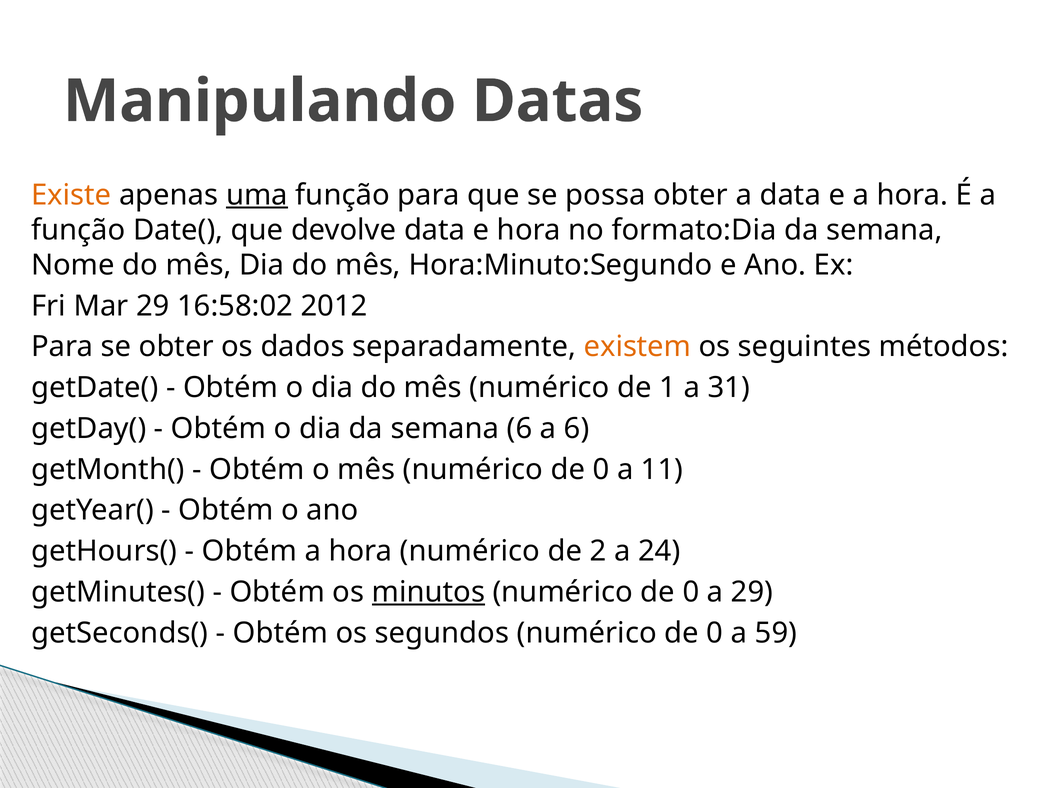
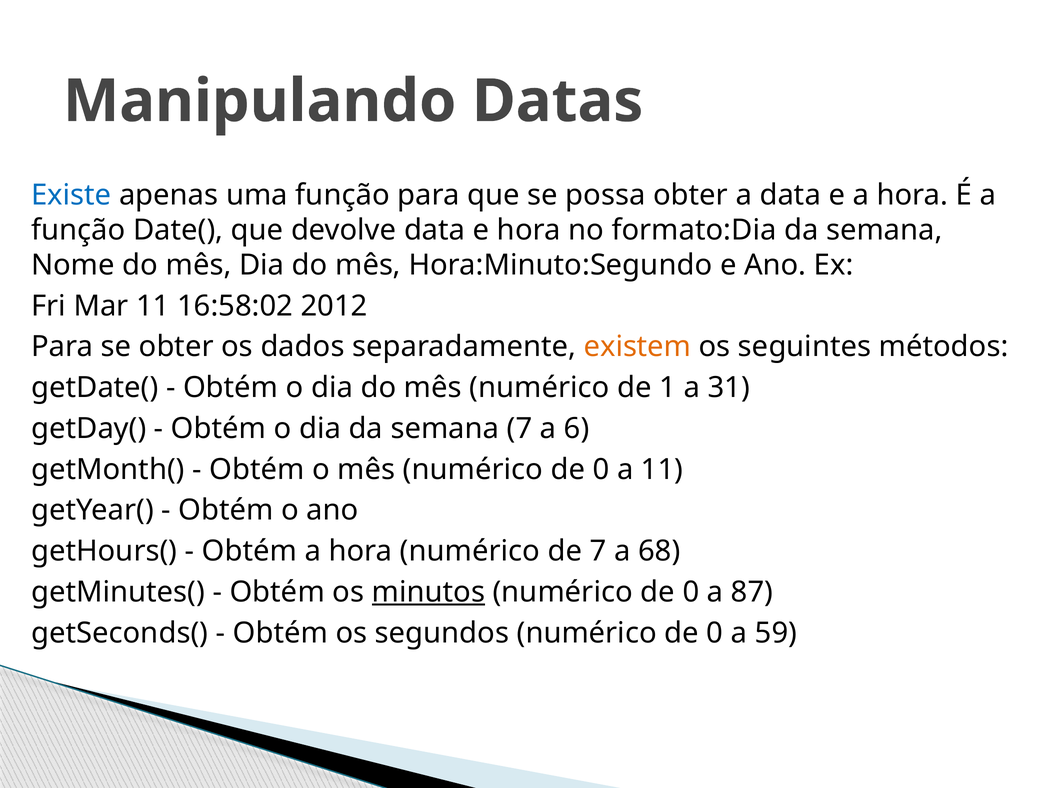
Existe colour: orange -> blue
uma underline: present -> none
Mar 29: 29 -> 11
semana 6: 6 -> 7
de 2: 2 -> 7
24: 24 -> 68
a 29: 29 -> 87
